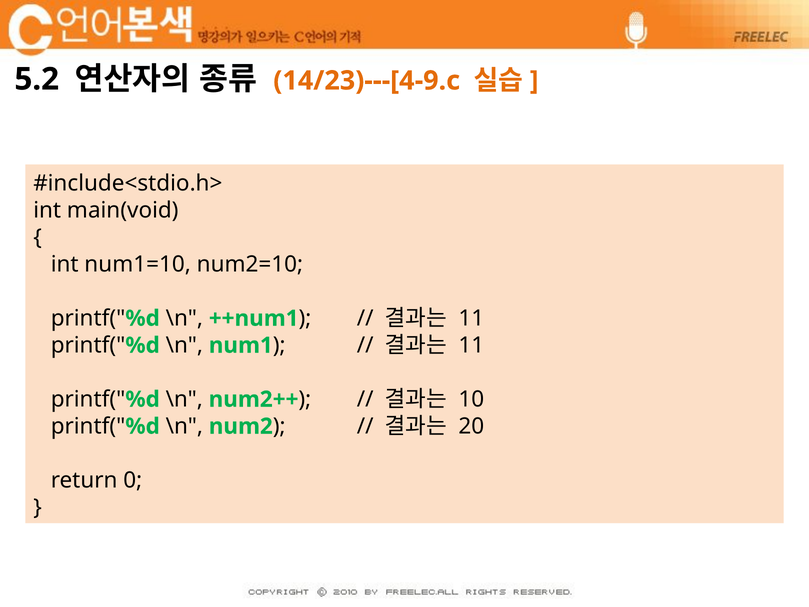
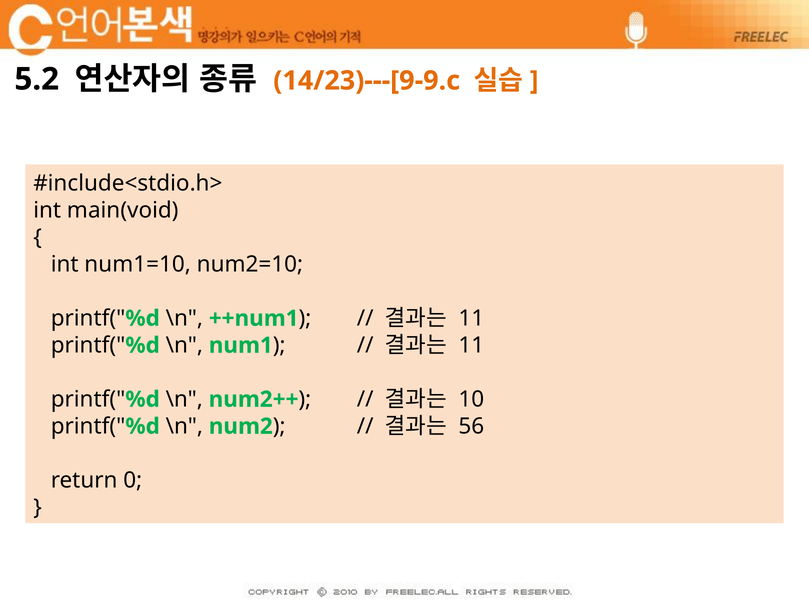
14/23)---[4-9.c: 14/23)---[4-9.c -> 14/23)---[9-9.c
20: 20 -> 56
